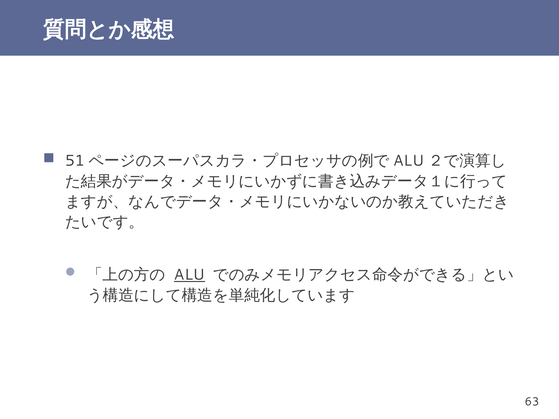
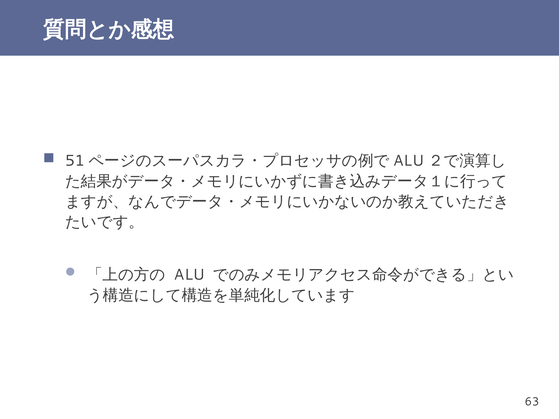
ALU underline: present -> none
